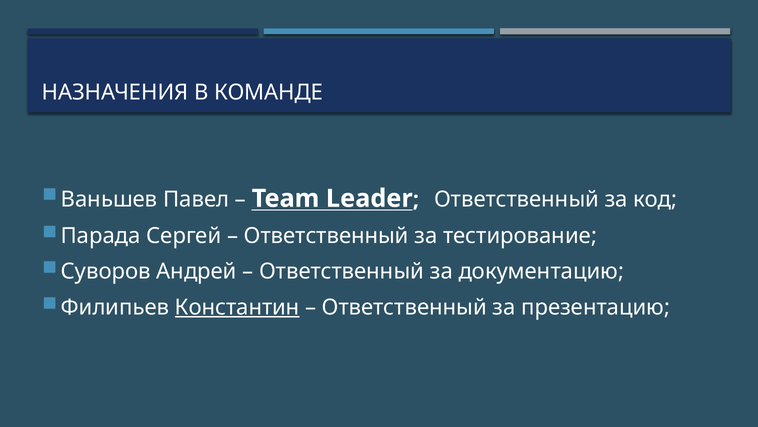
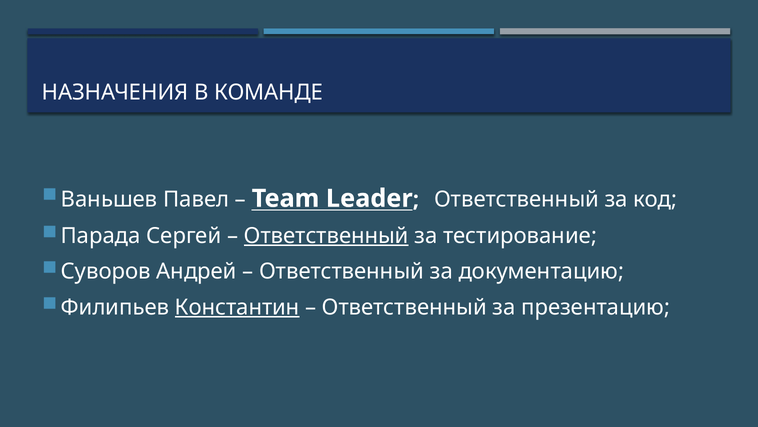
Ответственный at (326, 236) underline: none -> present
